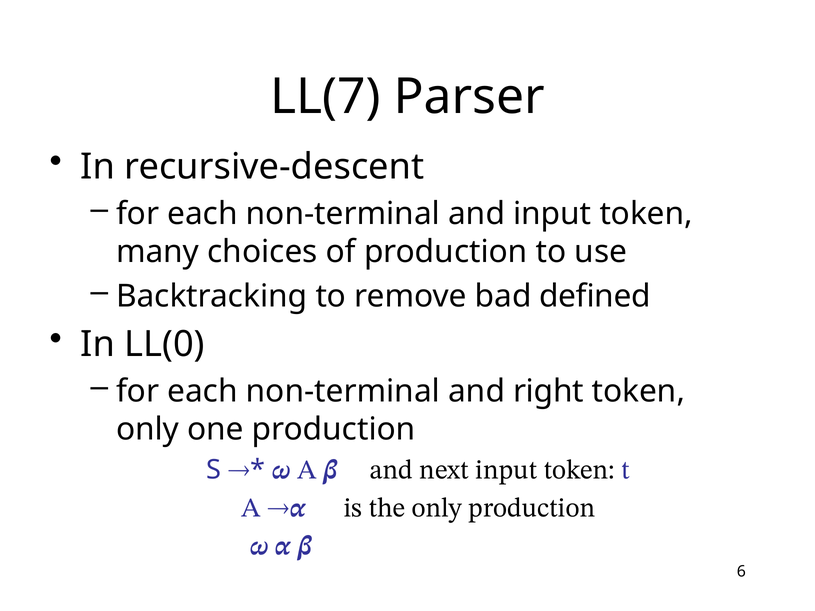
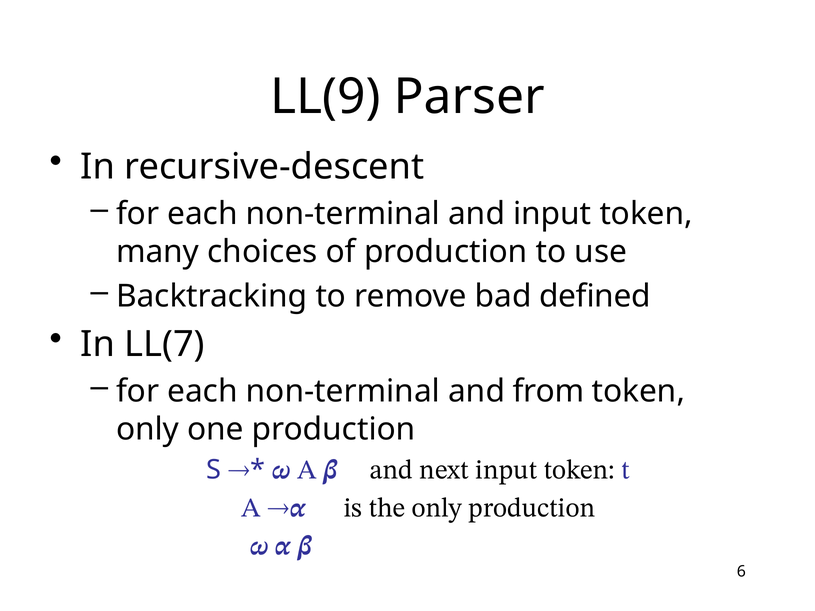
LL(7: LL(7 -> LL(9
LL(0: LL(0 -> LL(7
right: right -> from
